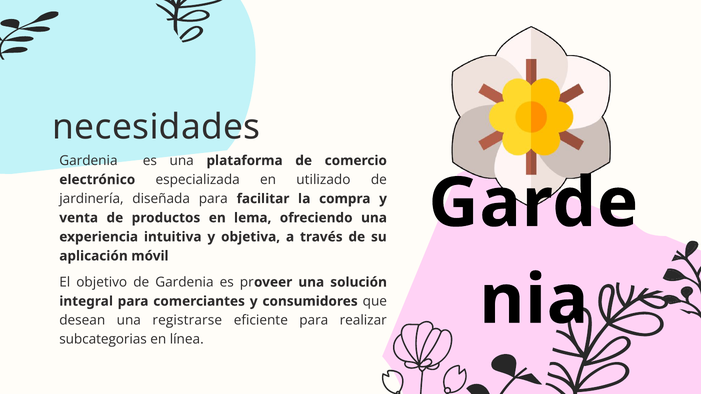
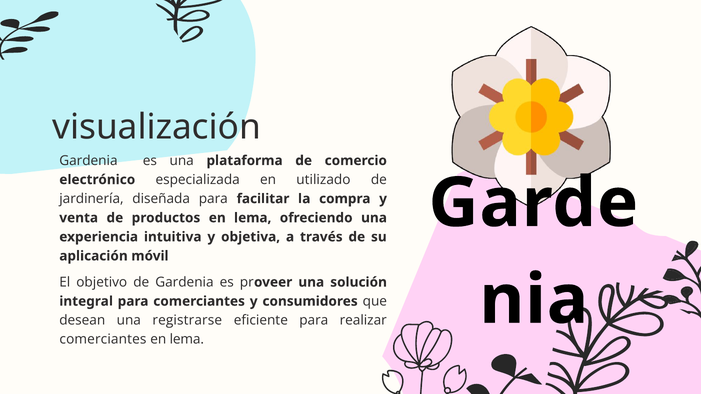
necesidades: necesidades -> visualización
subcategorias at (103, 340): subcategorias -> comerciantes
línea at (187, 340): línea -> lema
